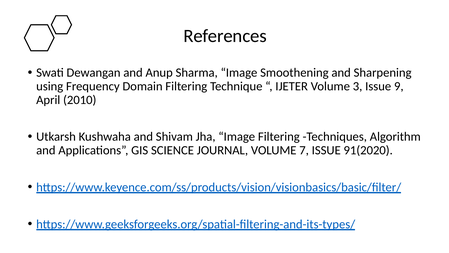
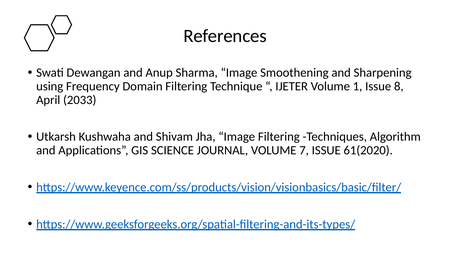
3: 3 -> 1
9: 9 -> 8
2010: 2010 -> 2033
91(2020: 91(2020 -> 61(2020
